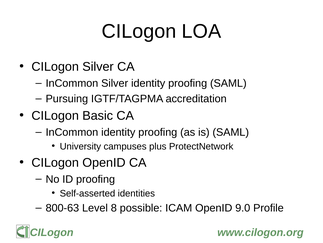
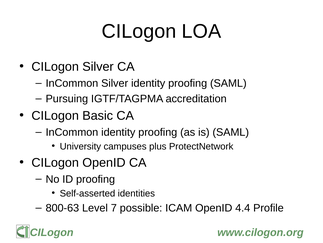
8: 8 -> 7
9.0: 9.0 -> 4.4
